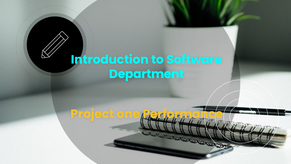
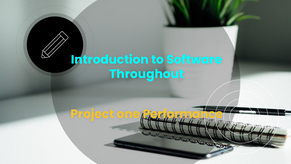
Department: Department -> Throughout
